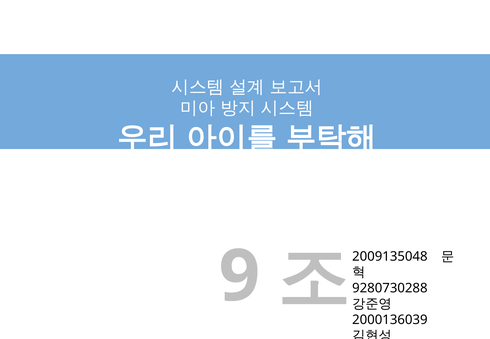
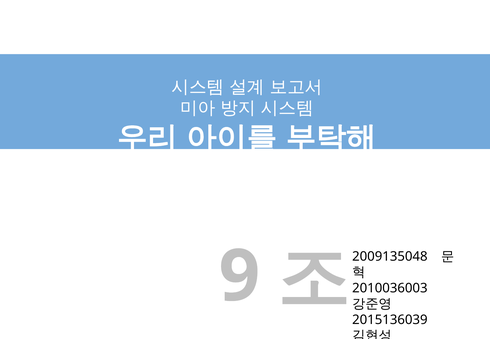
9280730288: 9280730288 -> 2010036003
2000136039: 2000136039 -> 2015136039
